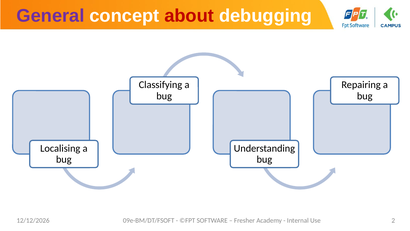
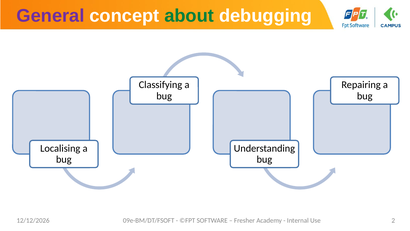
about colour: red -> green
